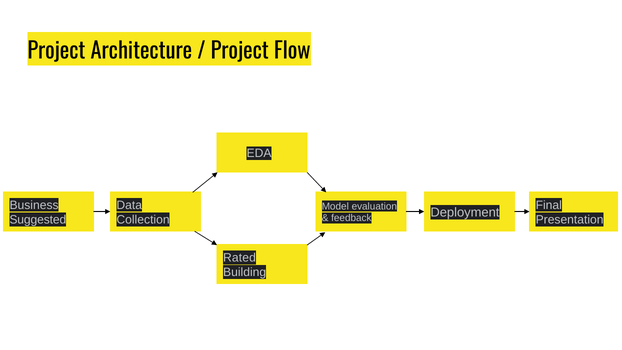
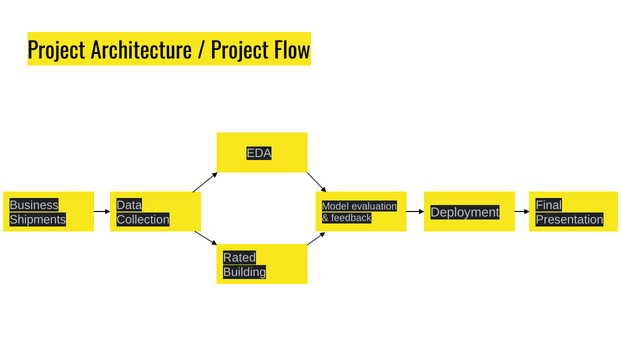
Suggested: Suggested -> Shipments
